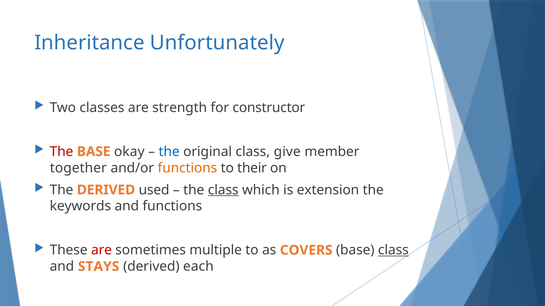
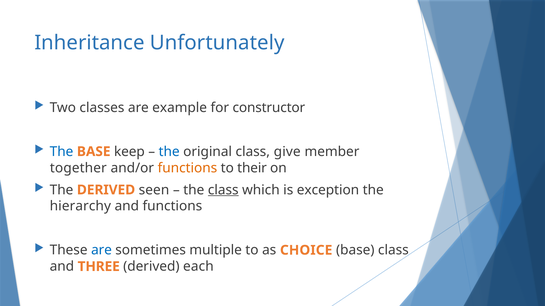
strength: strength -> example
The at (62, 152) colour: red -> blue
okay: okay -> keep
used: used -> seen
extension: extension -> exception
keywords: keywords -> hierarchy
are at (101, 251) colour: red -> blue
COVERS: COVERS -> CHOICE
class at (393, 251) underline: present -> none
STAYS: STAYS -> THREE
